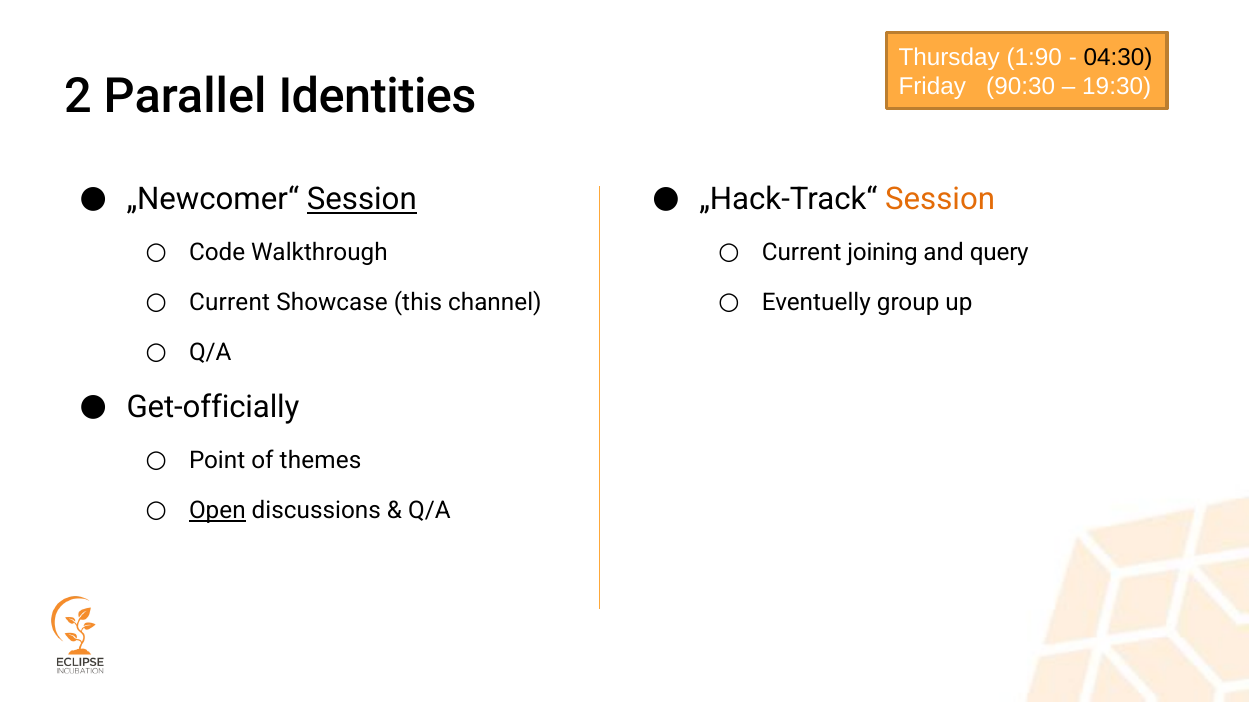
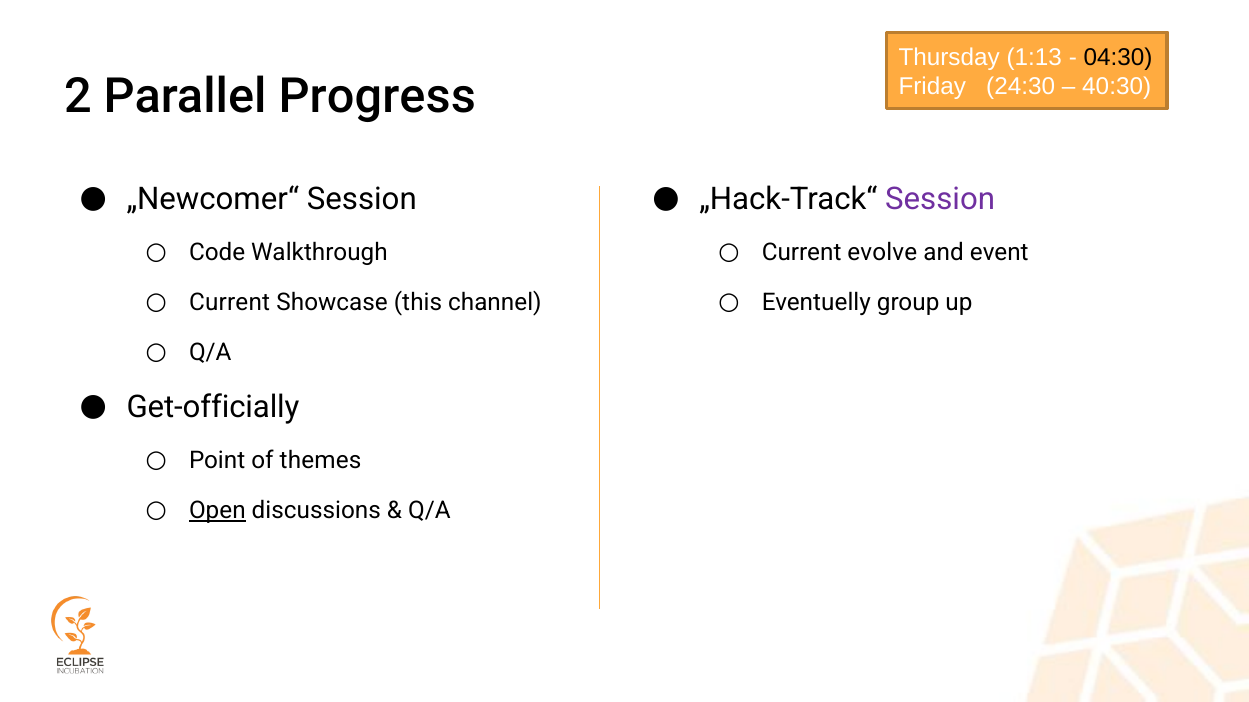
1:90: 1:90 -> 1:13
90:30: 90:30 -> 24:30
19:30: 19:30 -> 40:30
Identities: Identities -> Progress
Session at (362, 199) underline: present -> none
Session at (940, 199) colour: orange -> purple
joining: joining -> evolve
query: query -> event
